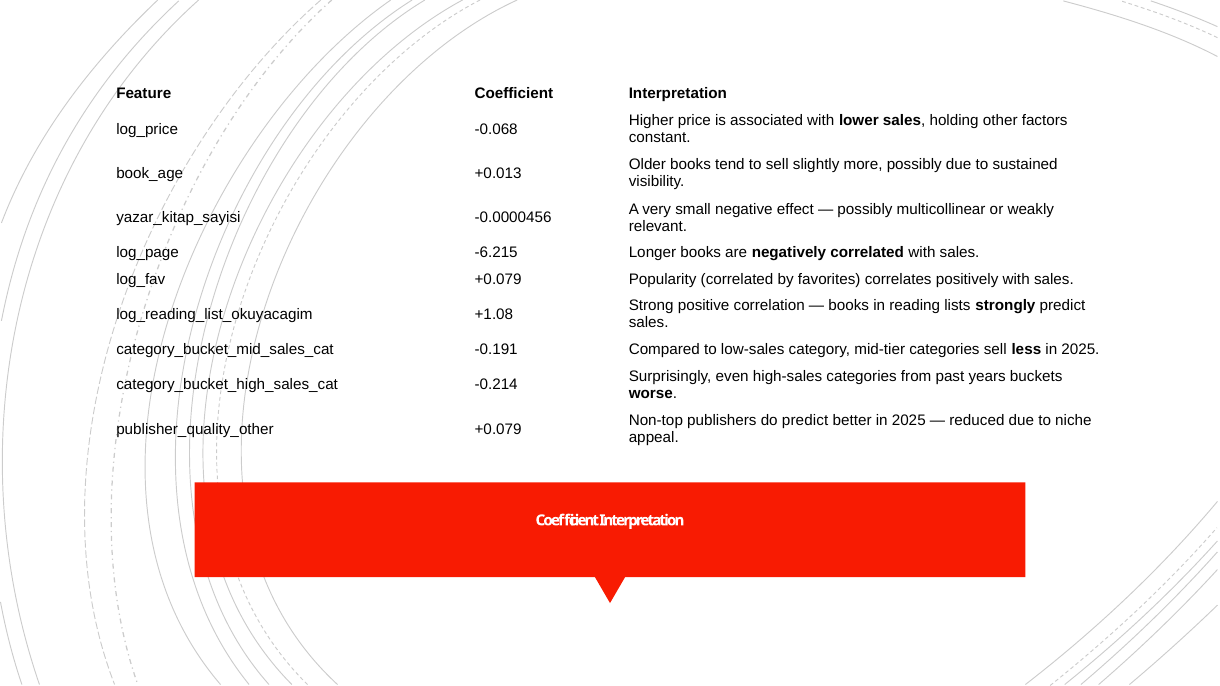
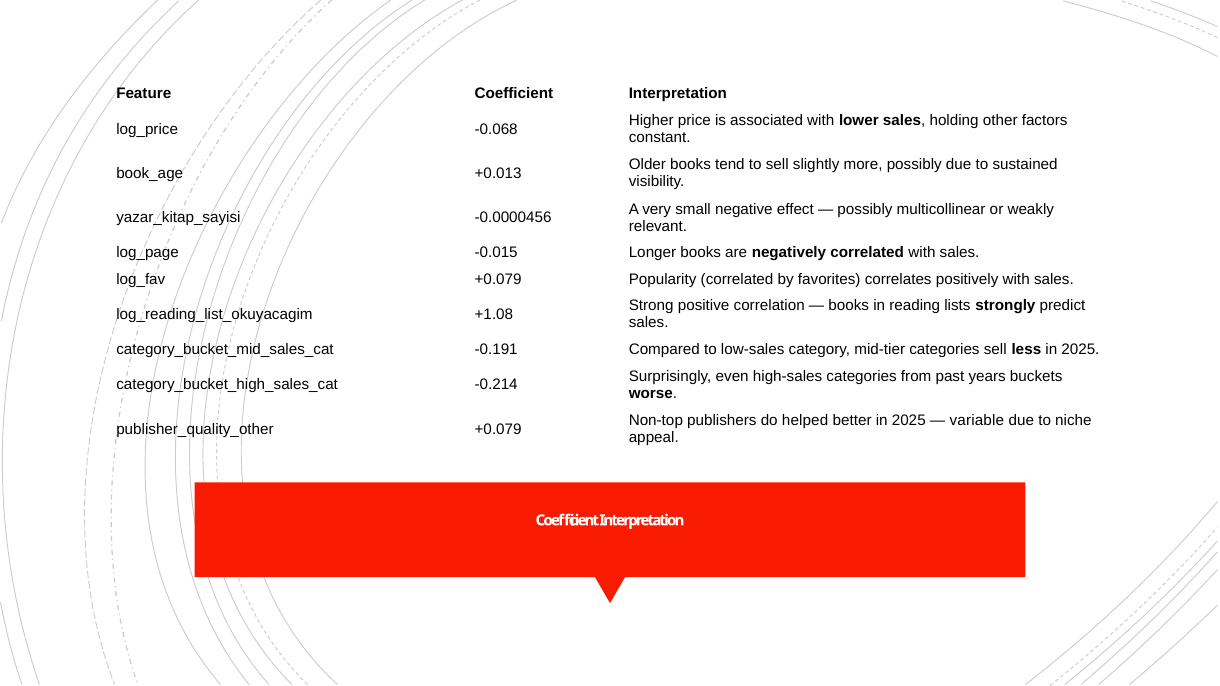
-6.215: -6.215 -> -0.015
do predict: predict -> helped
reduced: reduced -> variable
